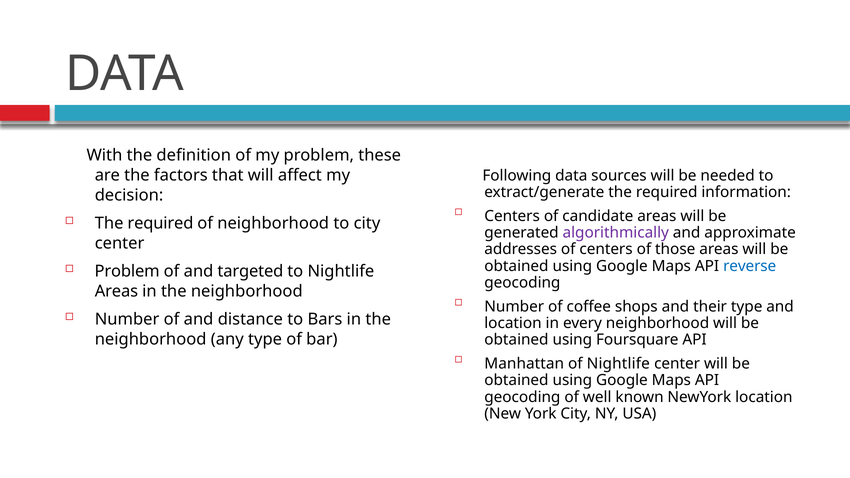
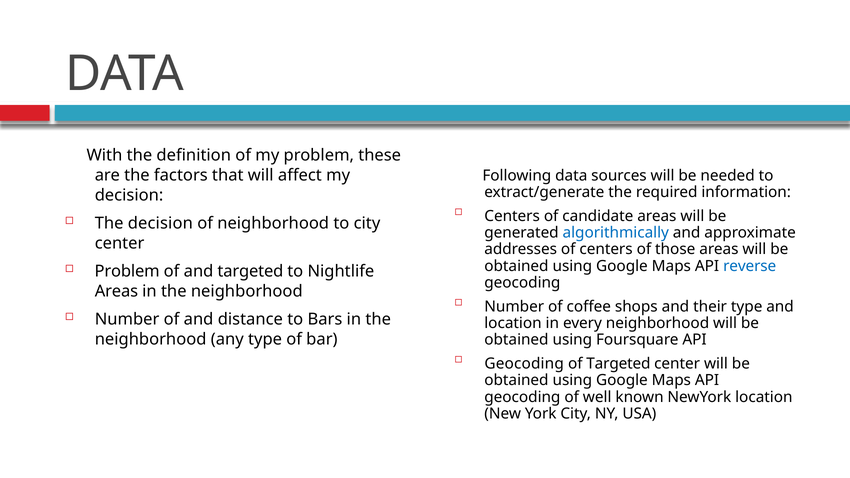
required at (160, 223): required -> decision
algorithmically colour: purple -> blue
Manhattan at (524, 364): Manhattan -> Geocoding
of Nightlife: Nightlife -> Targeted
